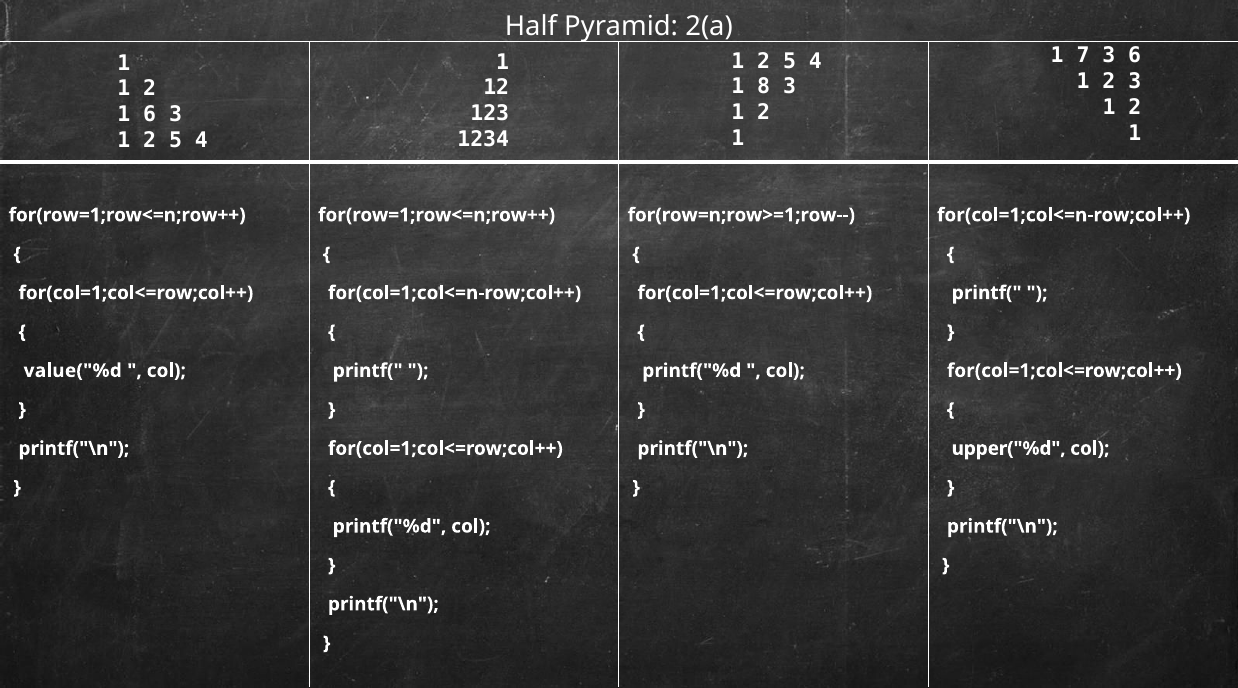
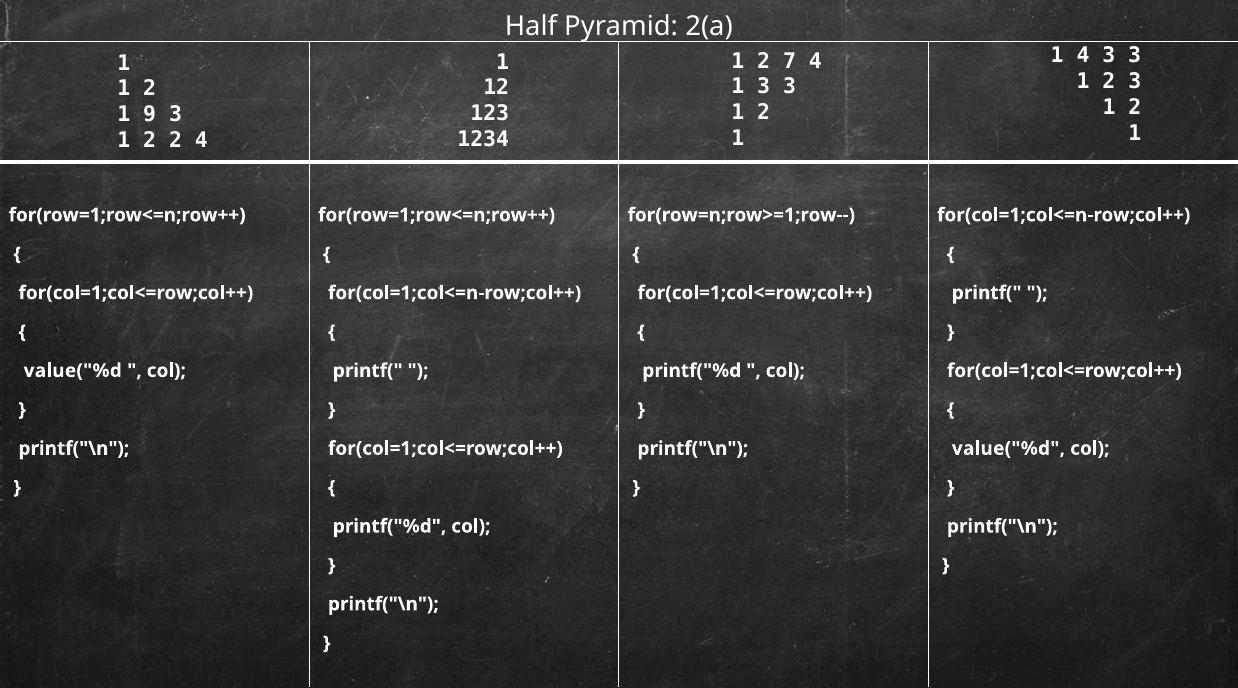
1 7: 7 -> 4
6 at (1135, 56): 6 -> 3
5 at (790, 61): 5 -> 7
1 8: 8 -> 3
1 6: 6 -> 9
5 at (175, 140): 5 -> 2
upper("%d at (1009, 448): upper("%d -> value("%d
